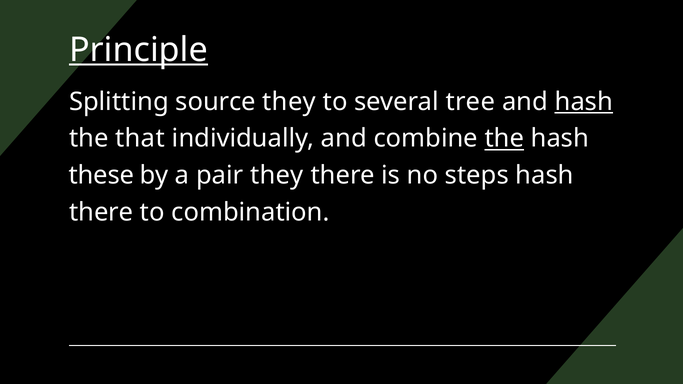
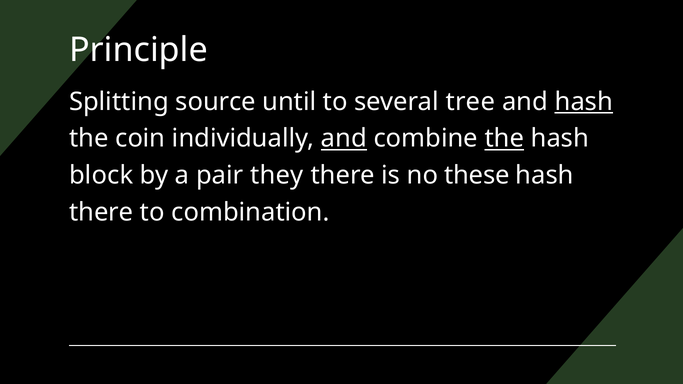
Principle underline: present -> none
source they: they -> until
that: that -> coin
and at (344, 139) underline: none -> present
these: these -> block
steps: steps -> these
